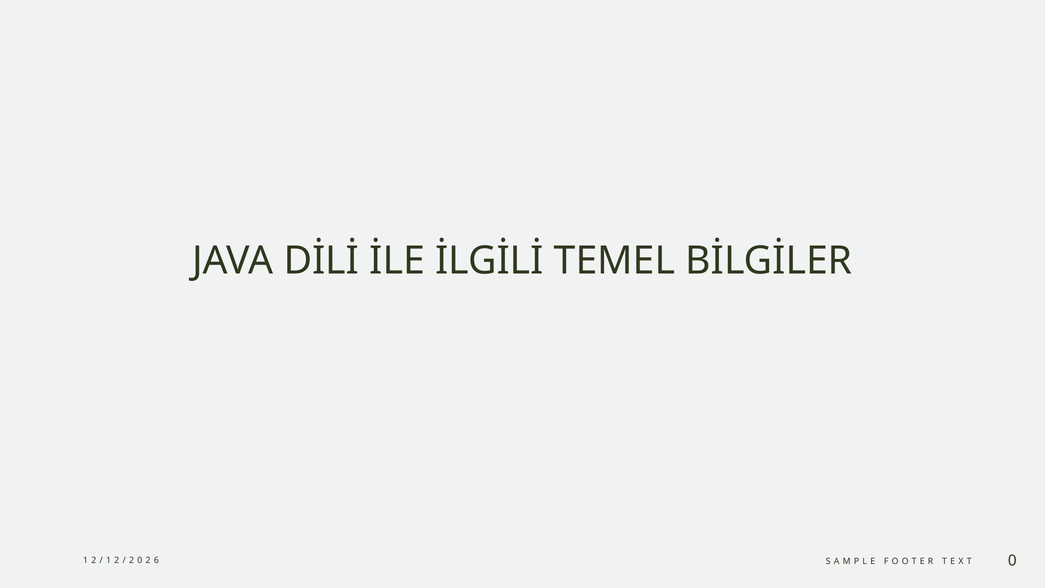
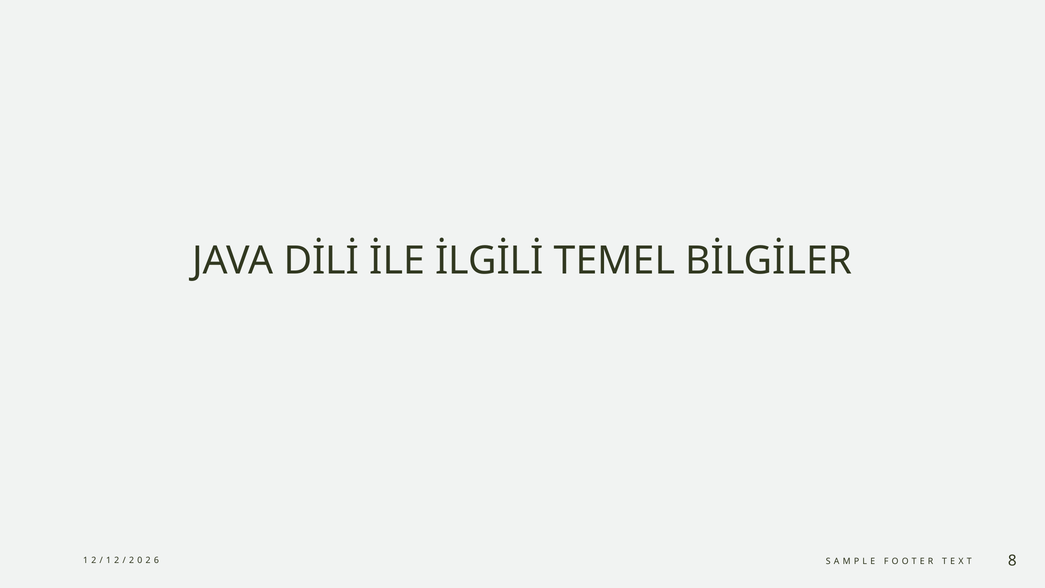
0 at (1012, 560): 0 -> 8
